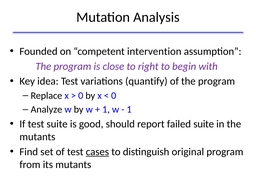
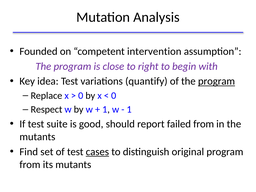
program at (217, 81) underline: none -> present
Analyze: Analyze -> Respect
failed suite: suite -> from
